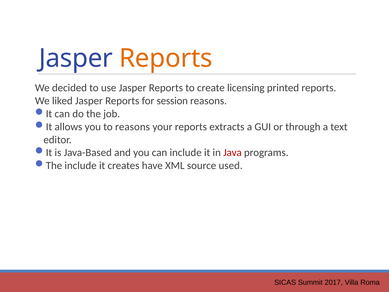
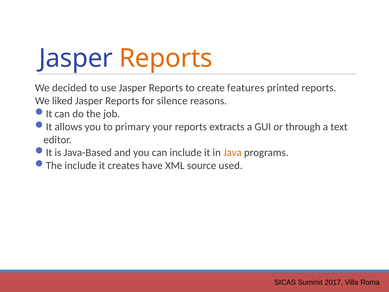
licensing: licensing -> features
session: session -> silence
to reasons: reasons -> primary
Java colour: red -> orange
